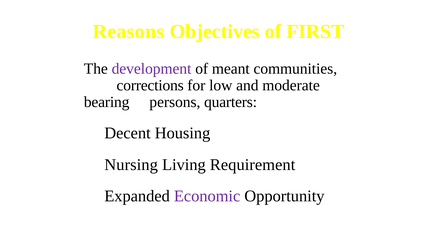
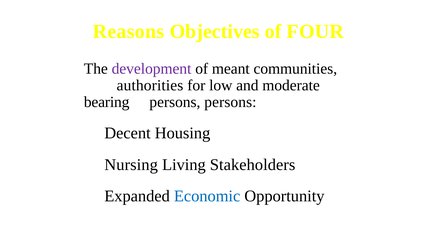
FIRST: FIRST -> FOUR
corrections: corrections -> authorities
persons quarters: quarters -> persons
Requirement: Requirement -> Stakeholders
Economic colour: purple -> blue
